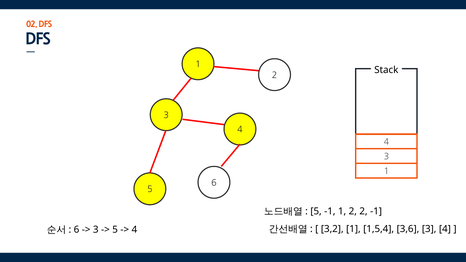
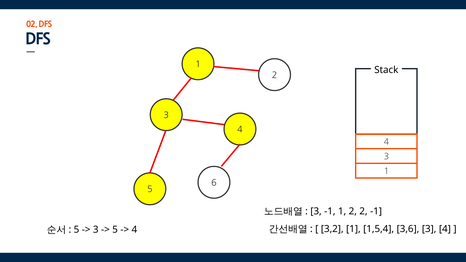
5 at (316, 211): 5 -> 3
6 at (76, 230): 6 -> 5
